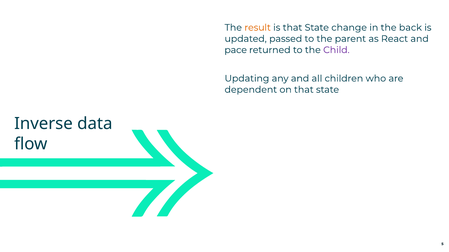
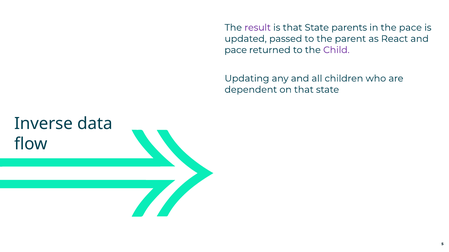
result colour: orange -> purple
change: change -> parents
the back: back -> pace
